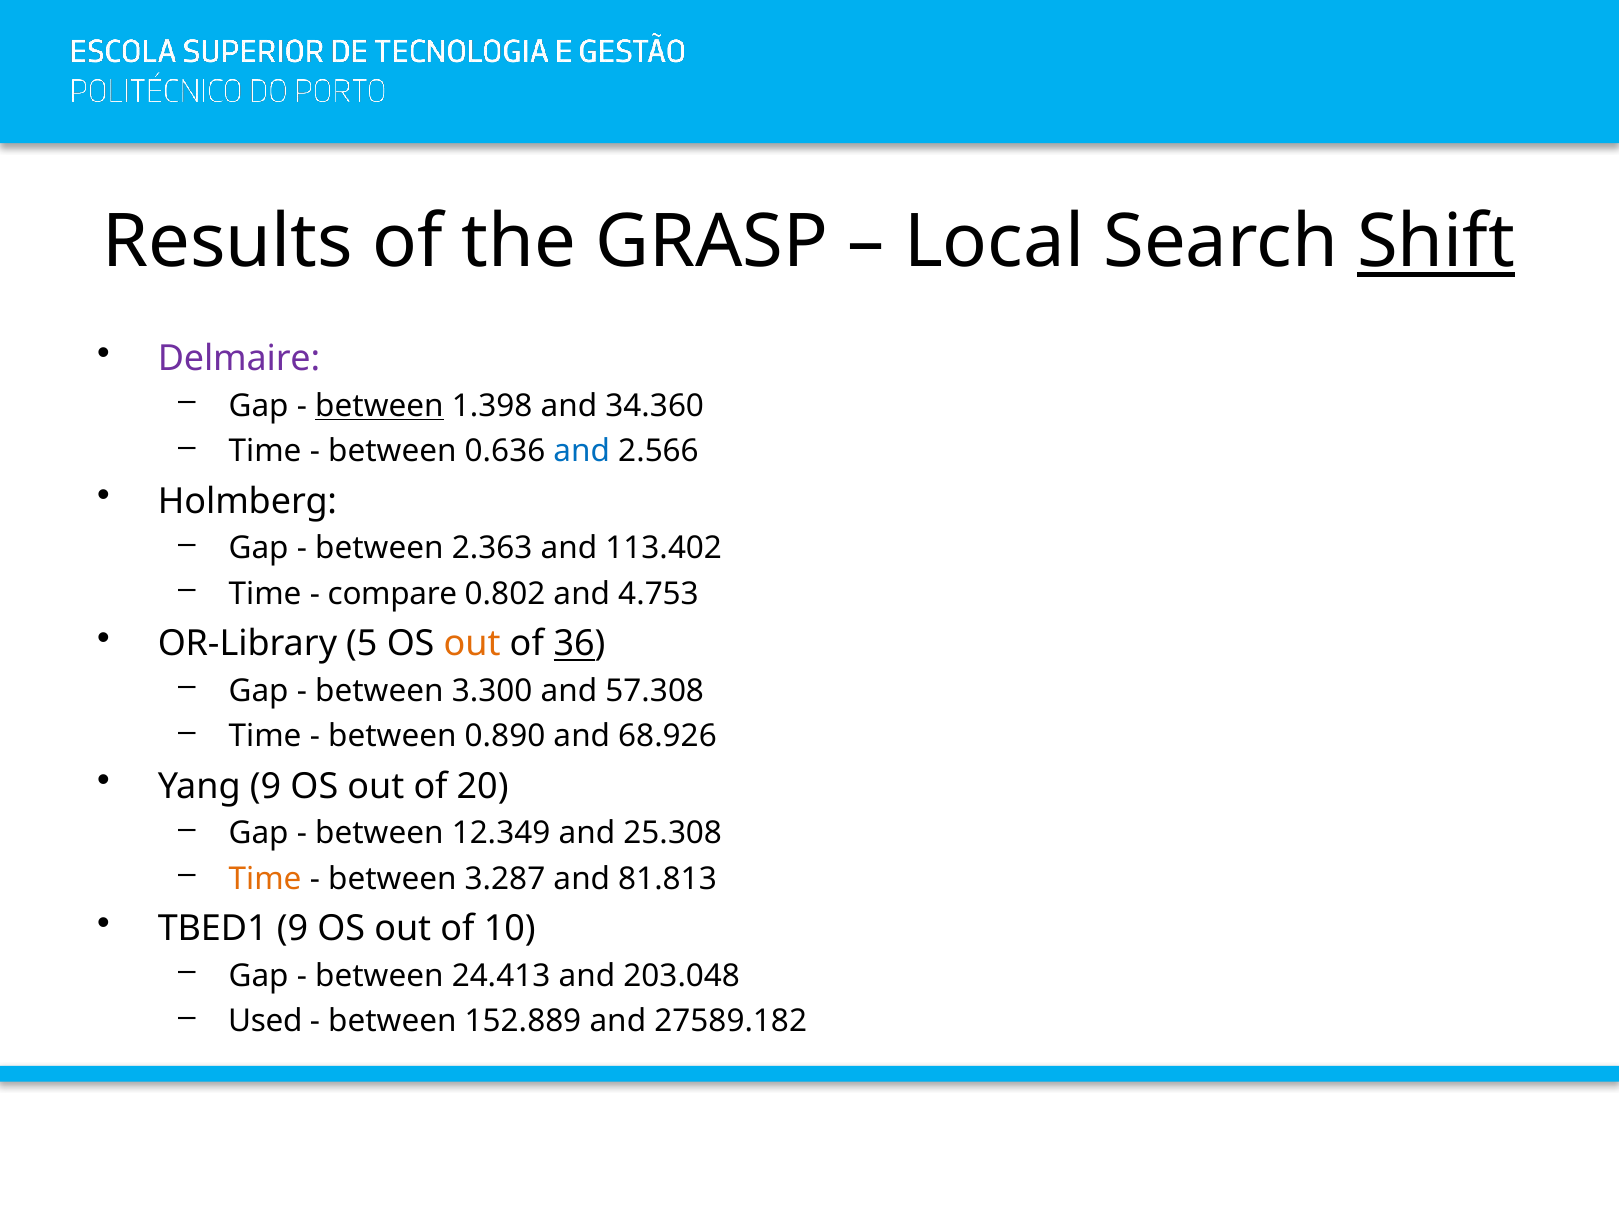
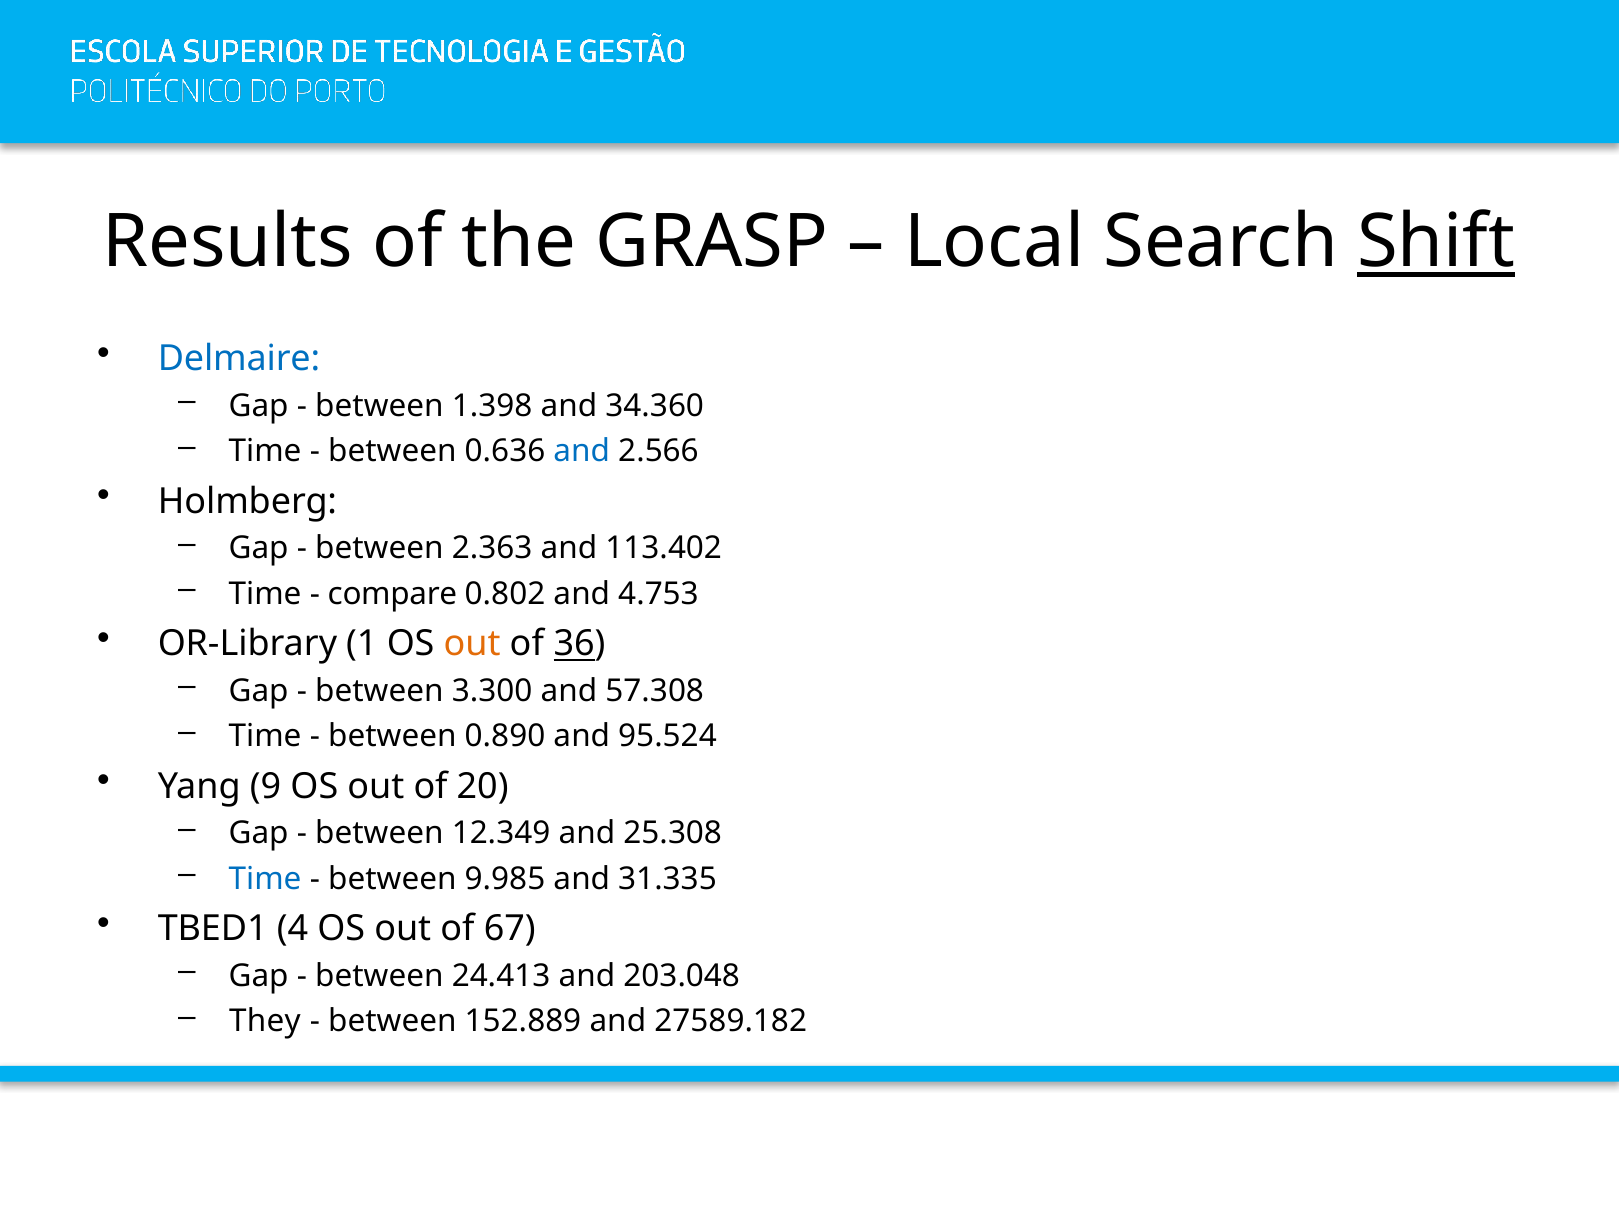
Delmaire colour: purple -> blue
between at (379, 406) underline: present -> none
5: 5 -> 1
68.926: 68.926 -> 95.524
Time at (265, 879) colour: orange -> blue
3.287: 3.287 -> 9.985
81.813: 81.813 -> 31.335
TBED1 9: 9 -> 4
10: 10 -> 67
Used: Used -> They
